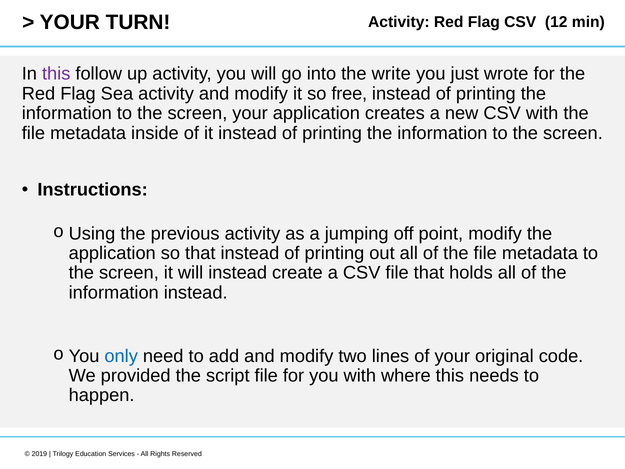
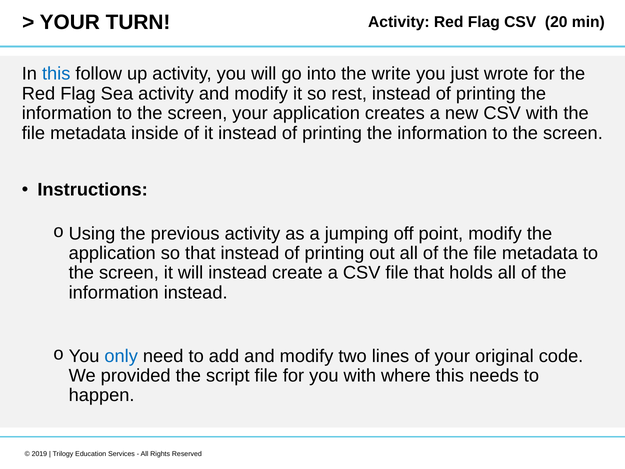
12: 12 -> 20
this at (56, 74) colour: purple -> blue
free: free -> rest
